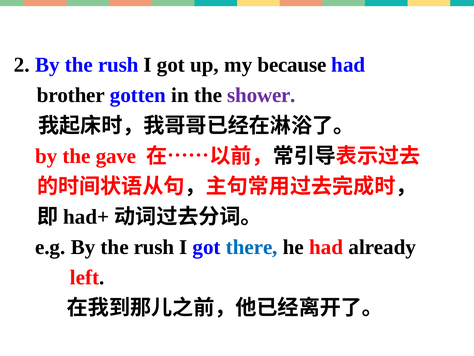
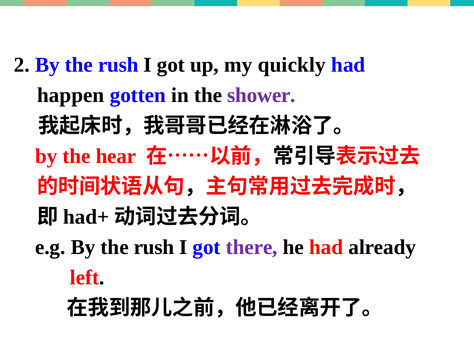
because: because -> quickly
brother: brother -> happen
gave: gave -> hear
there colour: blue -> purple
